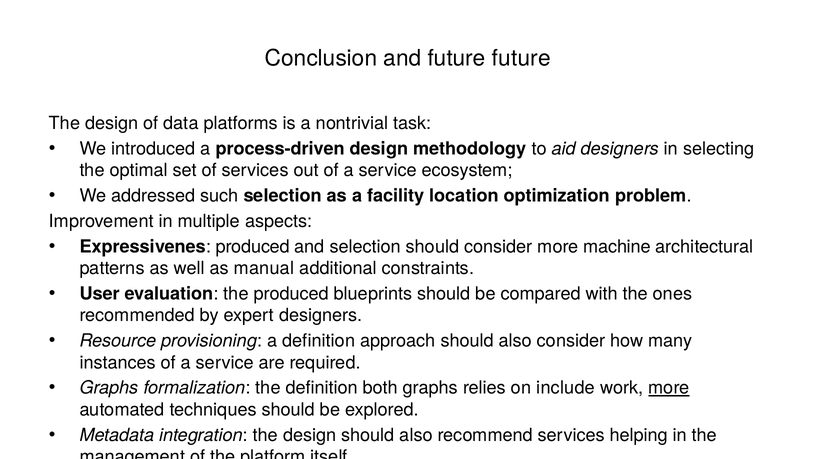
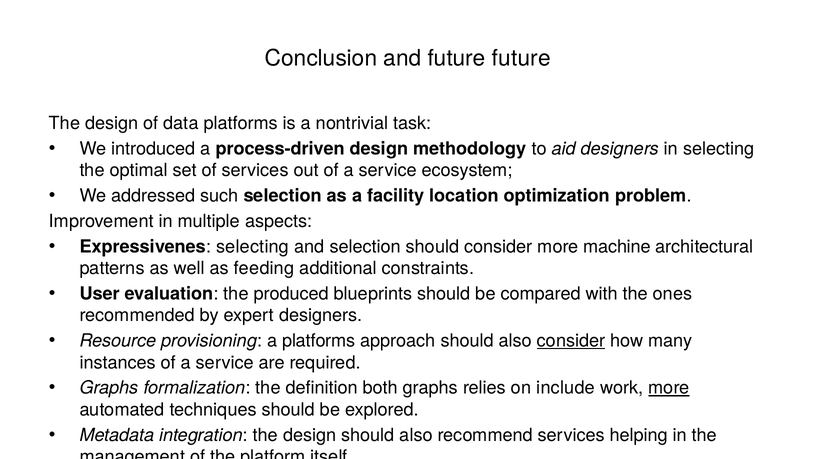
Expressivenes produced: produced -> selecting
manual: manual -> feeding
a definition: definition -> platforms
consider at (571, 341) underline: none -> present
